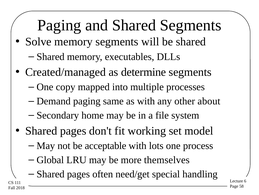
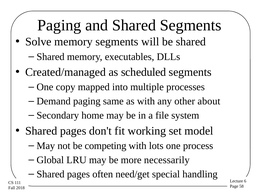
determine: determine -> scheduled
acceptable: acceptable -> competing
themselves: themselves -> necessarily
